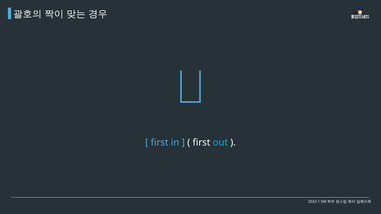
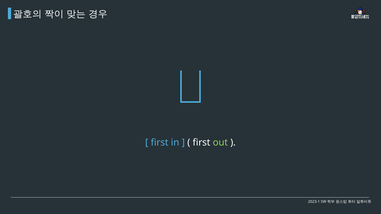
out colour: light blue -> light green
